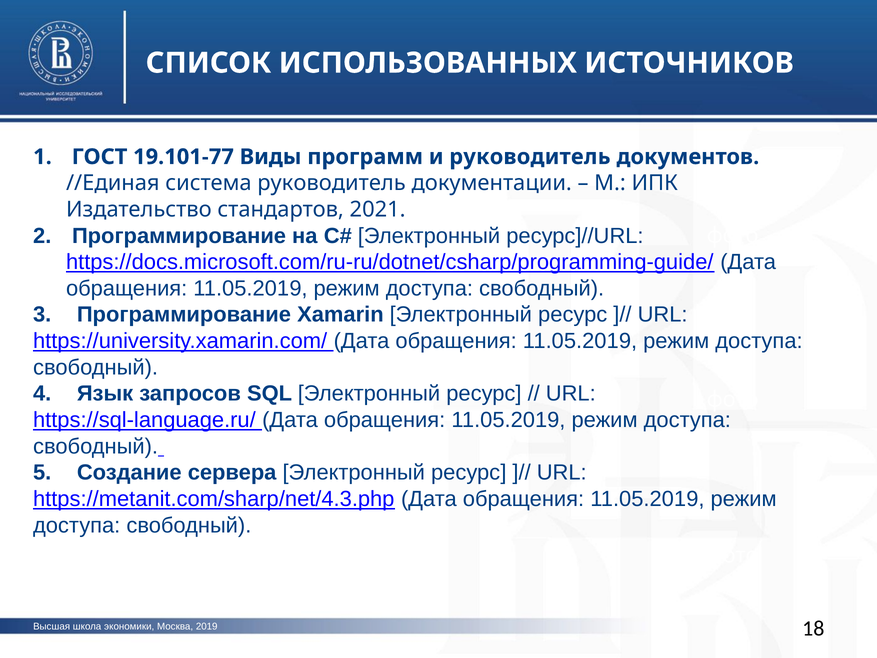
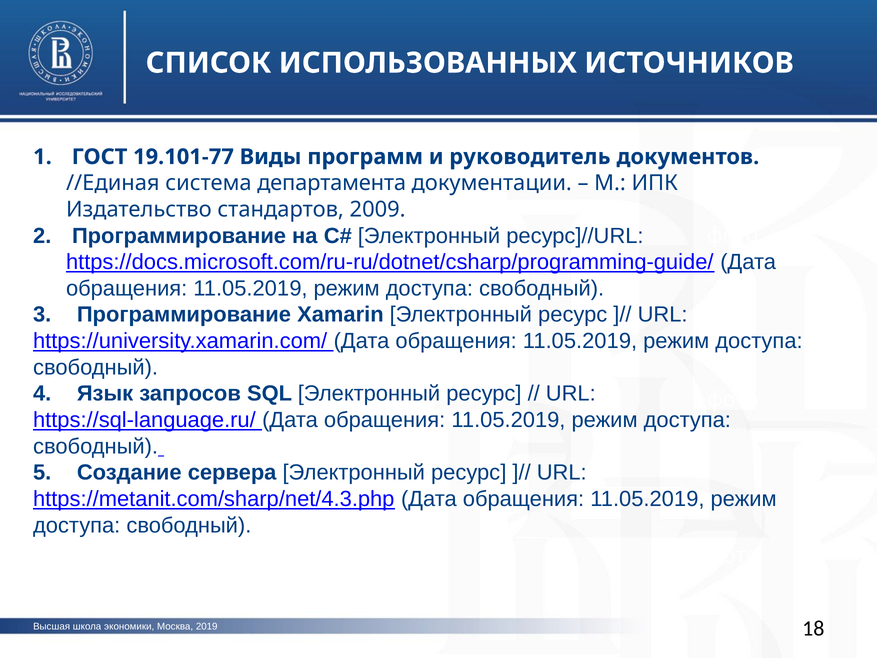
система руководитель: руководитель -> департамента
2021: 2021 -> 2009
